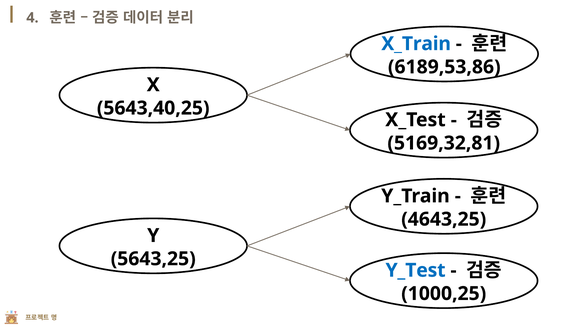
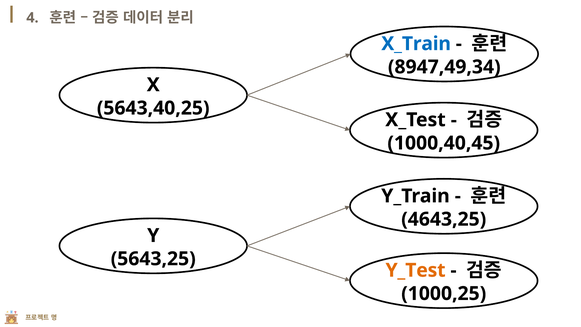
6189,53,86: 6189,53,86 -> 8947,49,34
5169,32,81: 5169,32,81 -> 1000,40,45
Y_Test colour: blue -> orange
